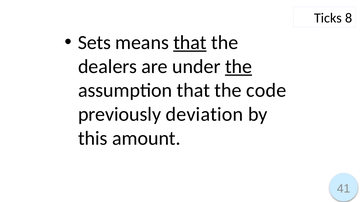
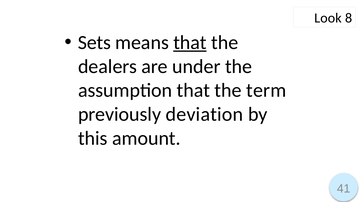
Ticks: Ticks -> Look
the at (239, 67) underline: present -> none
code: code -> term
